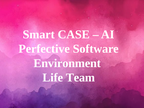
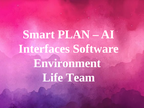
CASE: CASE -> PLAN
Perfective: Perfective -> Interfaces
